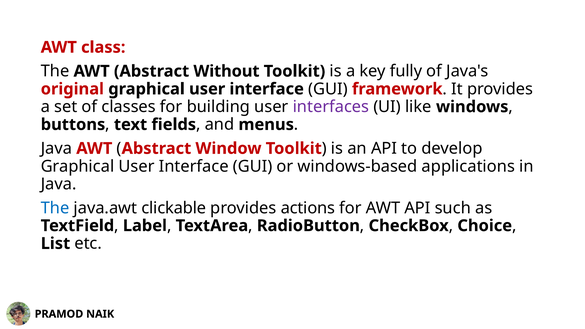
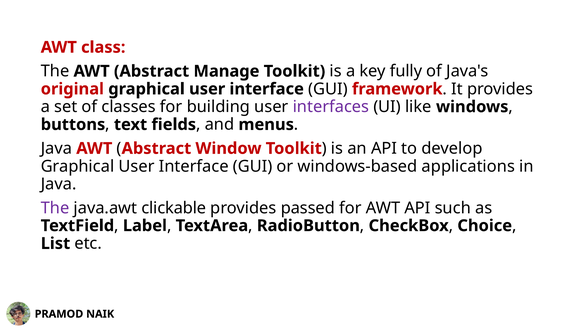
Without: Without -> Manage
The at (55, 208) colour: blue -> purple
actions: actions -> passed
